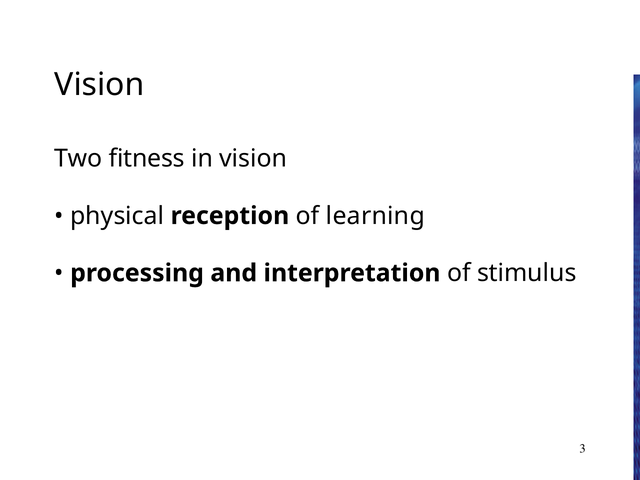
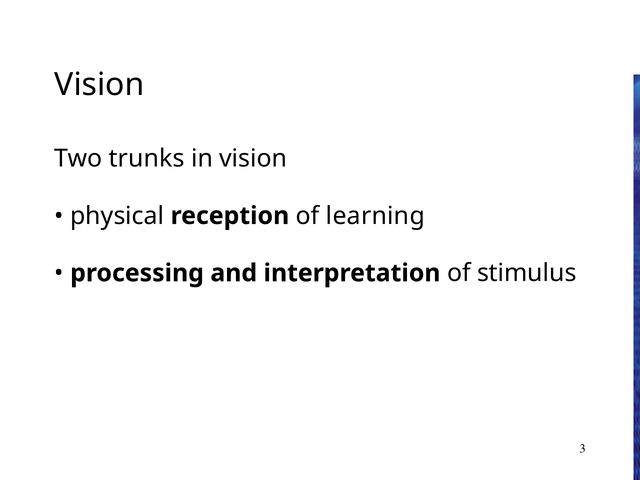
fitness: fitness -> trunks
